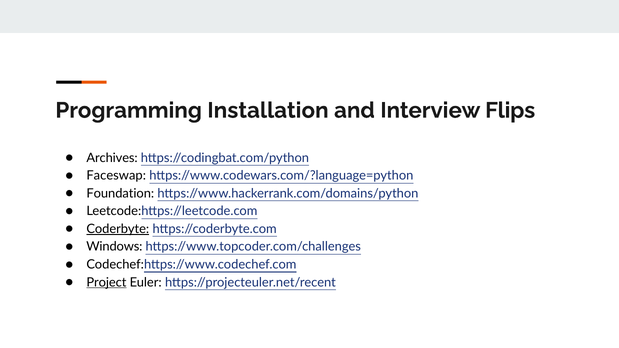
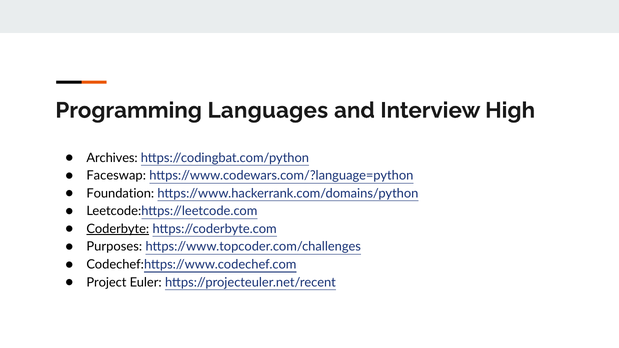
Installation: Installation -> Languages
Flips: Flips -> High
Windows: Windows -> Purposes
Project underline: present -> none
